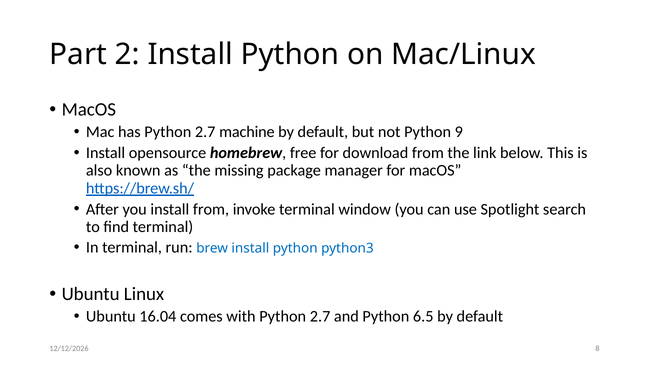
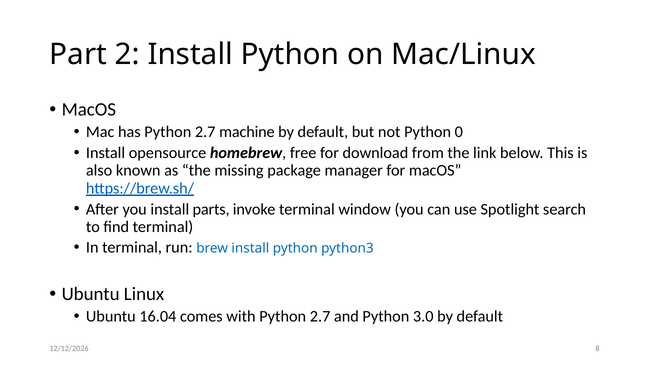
9: 9 -> 0
install from: from -> parts
6.5: 6.5 -> 3.0
